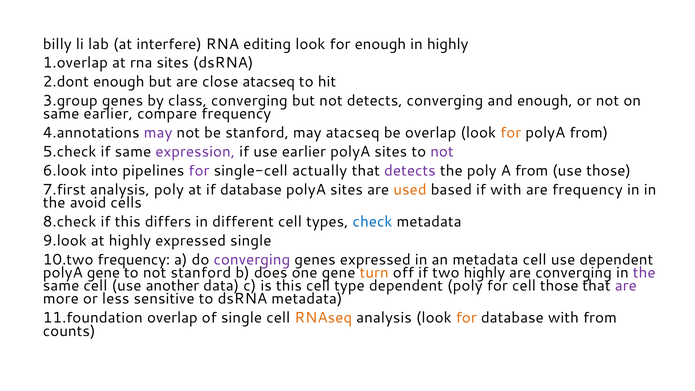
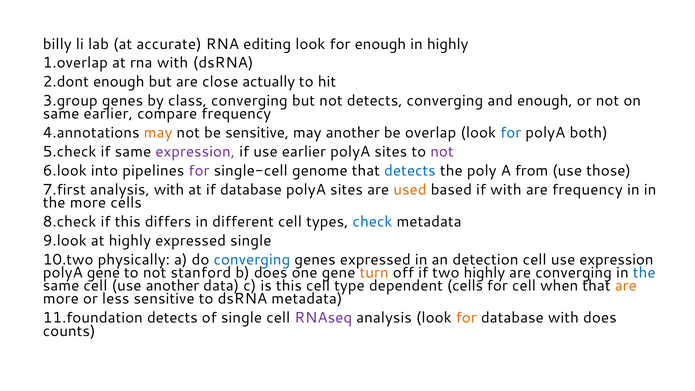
interfere: interfere -> accurate
rna sites: sites -> with
close atacseq: atacseq -> actually
may at (158, 133) colour: purple -> orange
be stanford: stanford -> sensitive
may atacseq: atacseq -> another
for at (511, 133) colour: orange -> blue
polyA from: from -> both
actually: actually -> genome
detects at (410, 171) colour: purple -> blue
analysis poly: poly -> with
the avoid: avoid -> more
frequency at (134, 260): frequency -> physically
converging at (252, 260) colour: purple -> blue
an metadata: metadata -> detection
use dependent: dependent -> expression
the at (644, 273) colour: purple -> blue
dependent poly: poly -> cells
cell those: those -> when
are at (626, 286) colour: purple -> orange
overlap at (172, 318): overlap -> detects
RNAseq colour: orange -> purple
with from: from -> does
